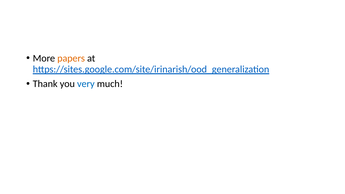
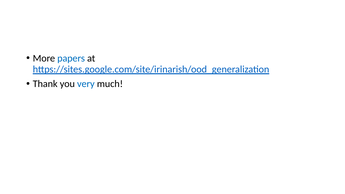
papers colour: orange -> blue
